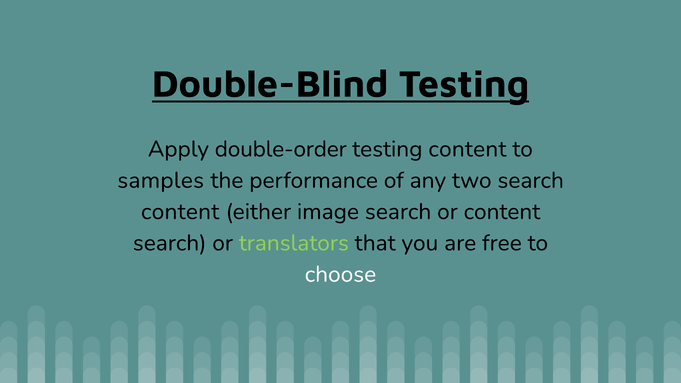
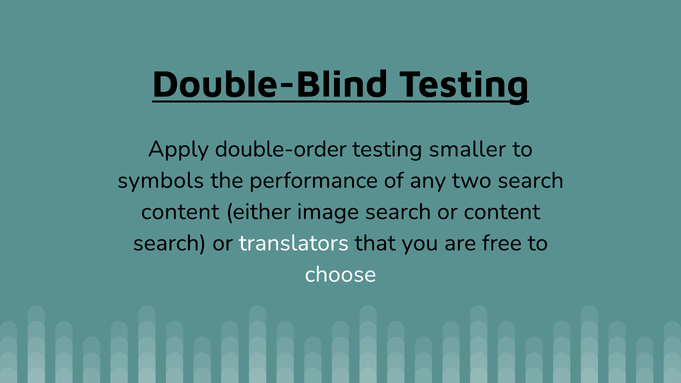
testing content: content -> smaller
samples: samples -> symbols
translators colour: light green -> white
